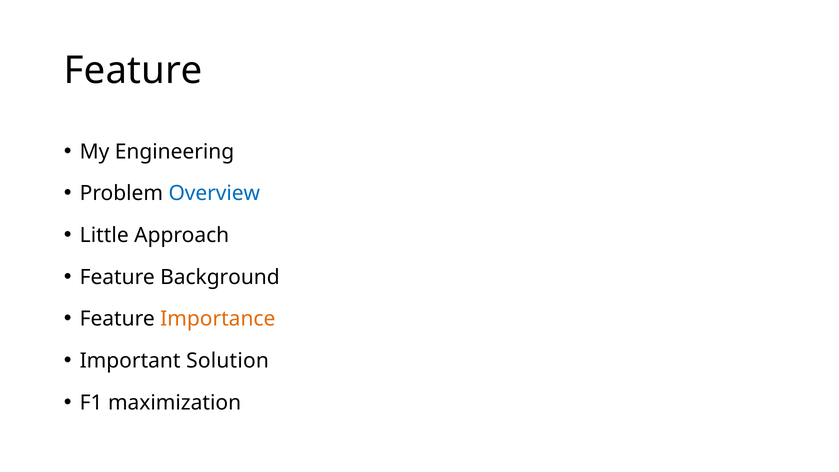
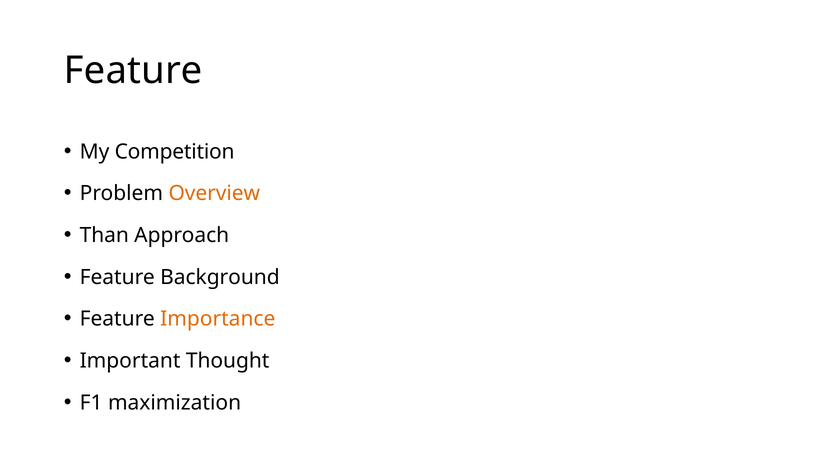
Engineering: Engineering -> Competition
Overview colour: blue -> orange
Little: Little -> Than
Solution: Solution -> Thought
